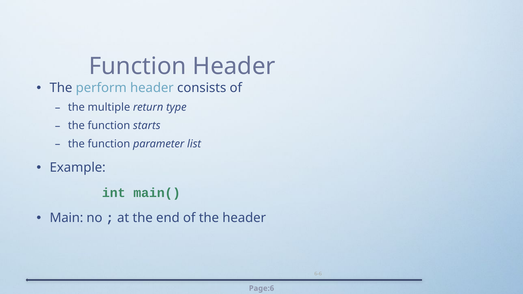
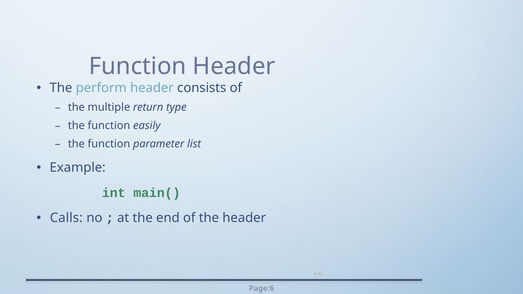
starts: starts -> easily
Main: Main -> Calls
